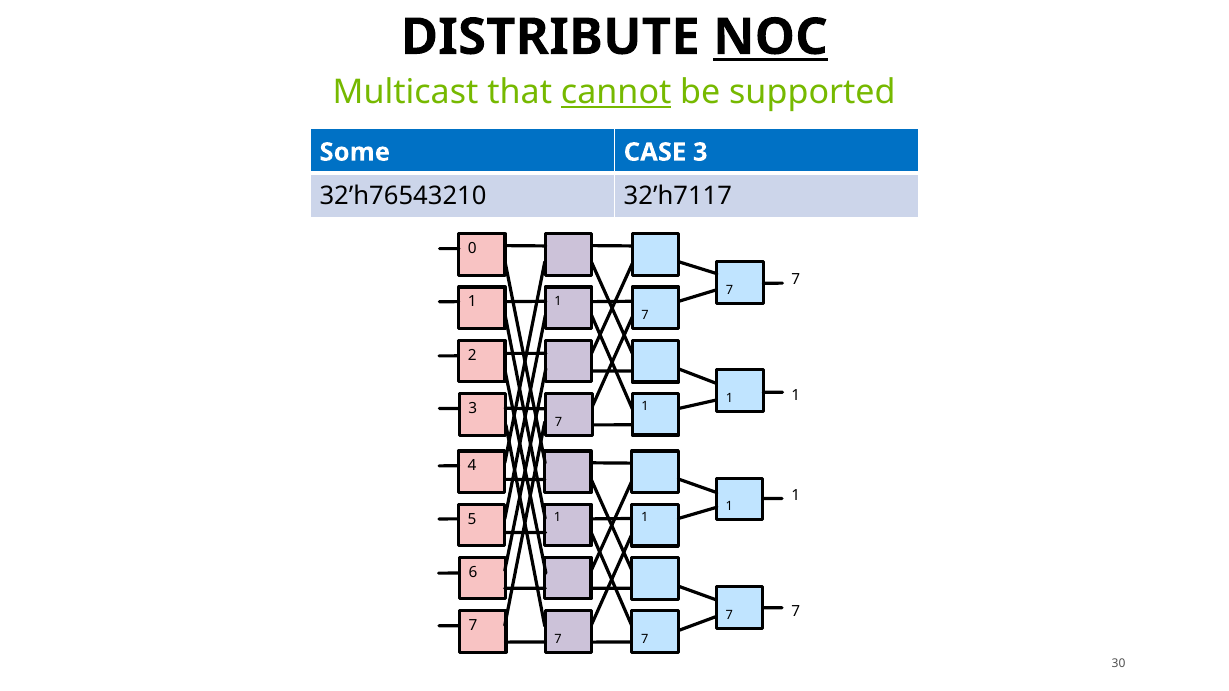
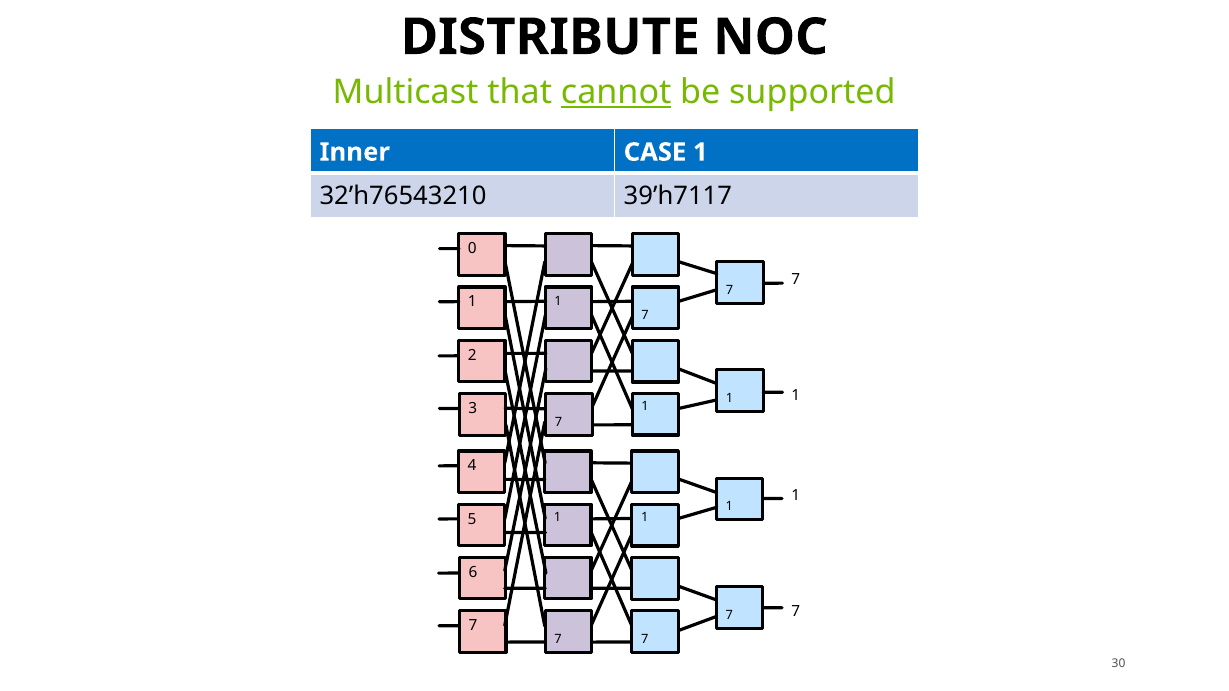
NOC underline: present -> none
Some: Some -> Inner
CASE 3: 3 -> 1
32’h7117: 32’h7117 -> 39’h7117
